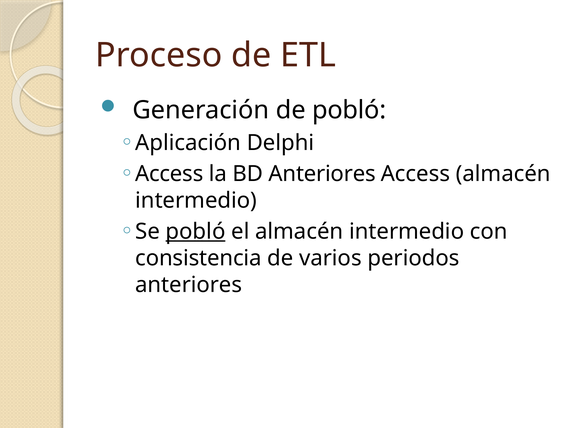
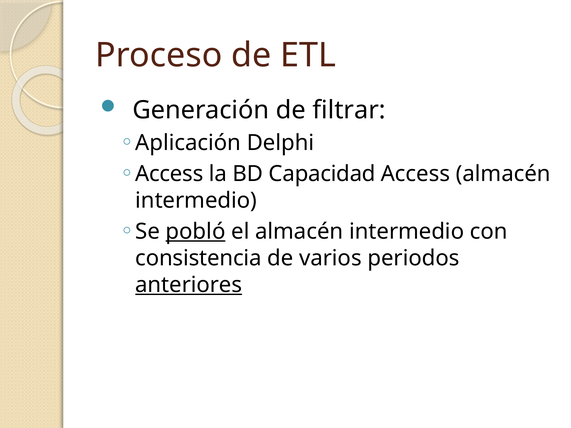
de pobló: pobló -> filtrar
BD Anteriores: Anteriores -> Capacidad
anteriores at (189, 285) underline: none -> present
